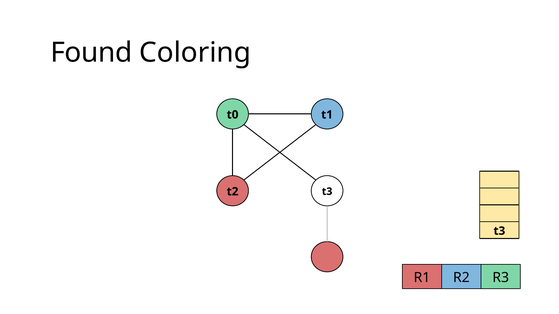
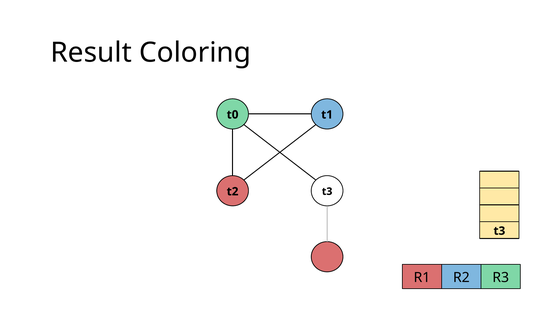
Found: Found -> Result
